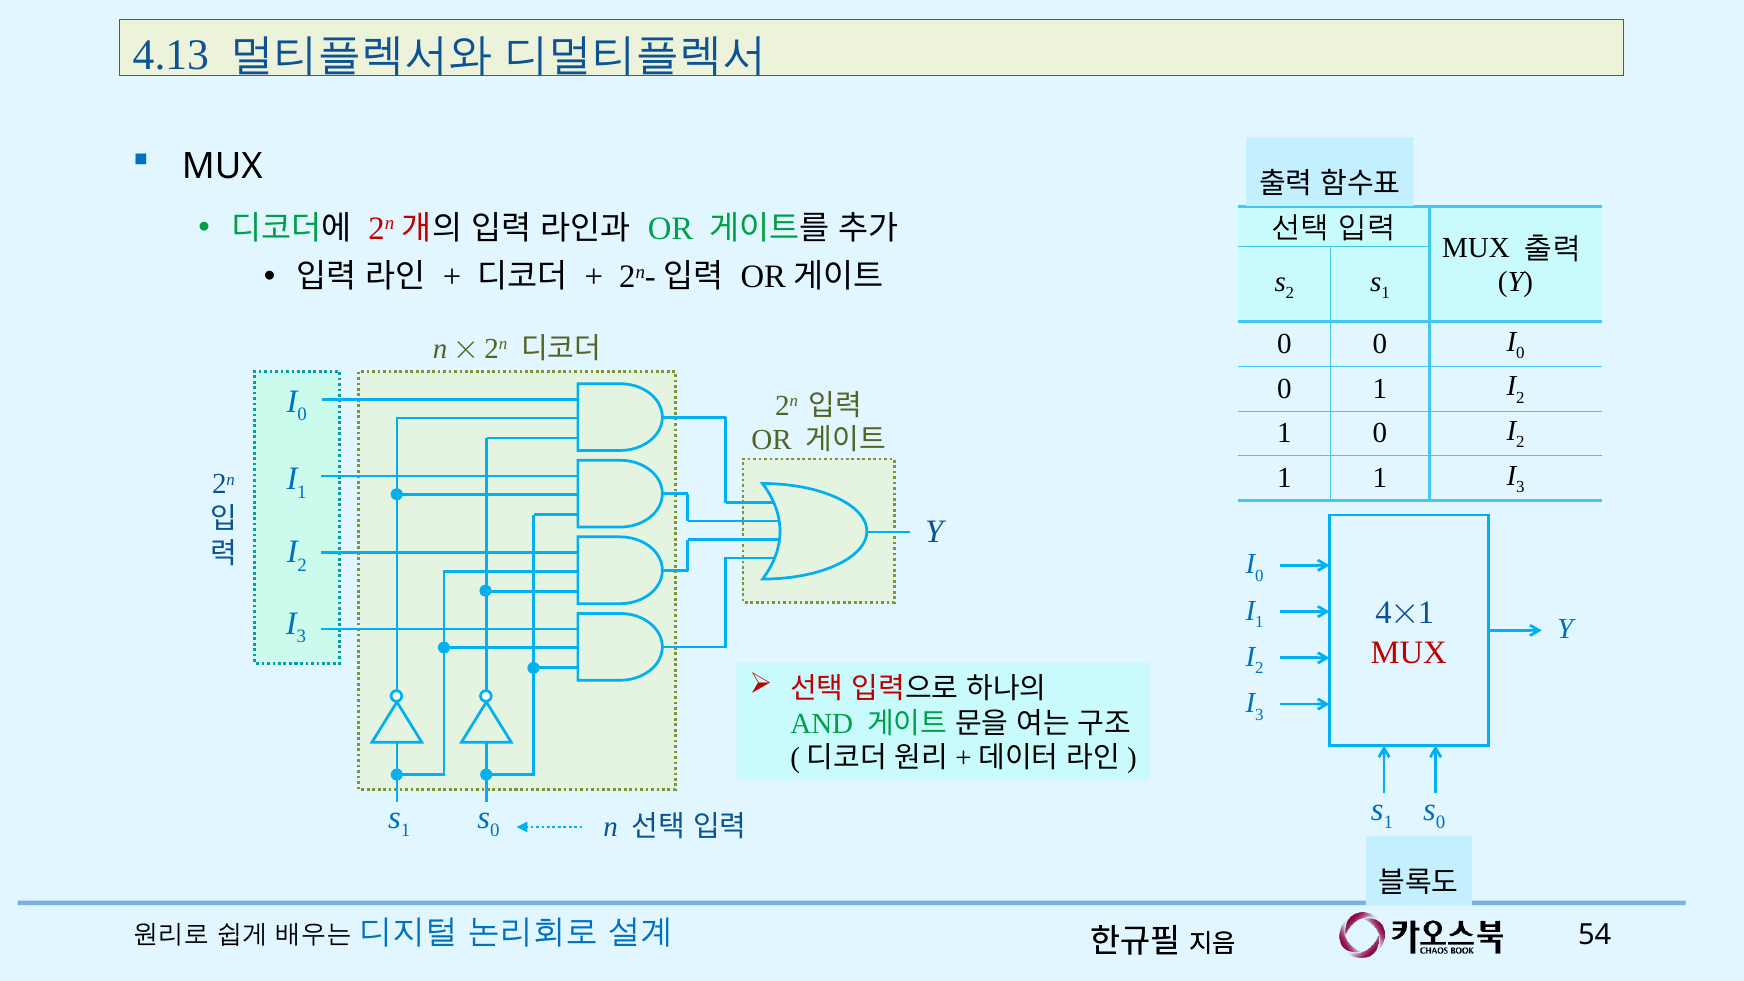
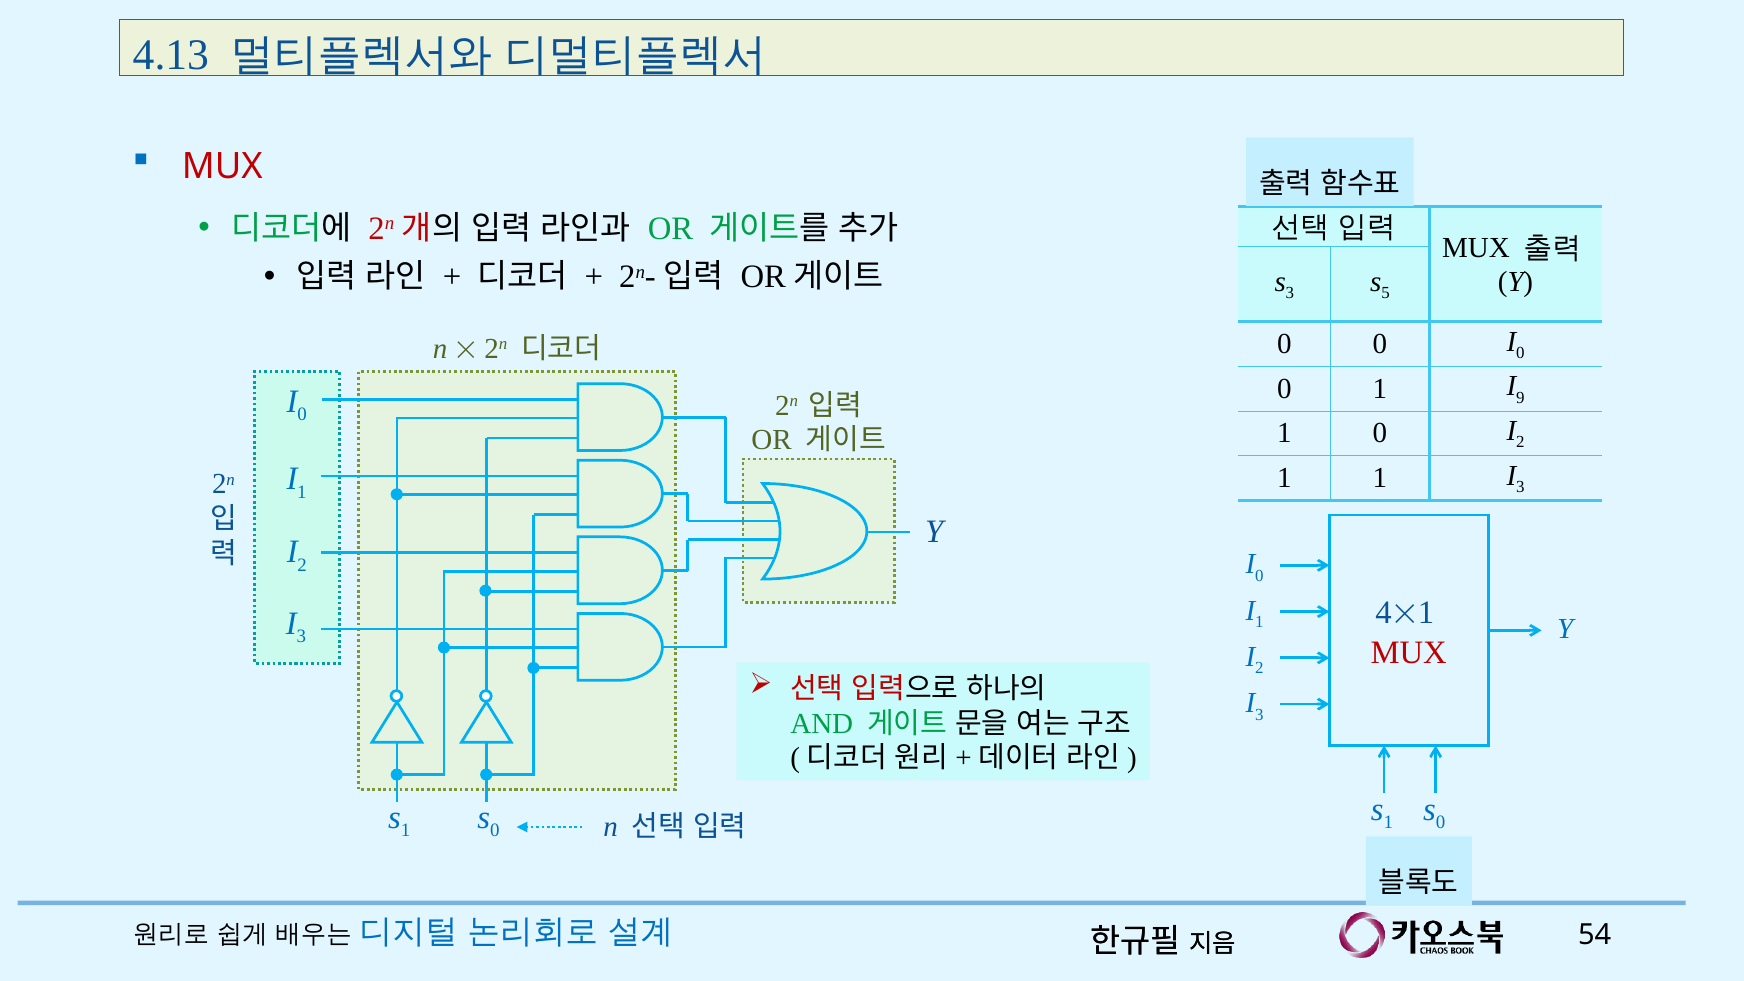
MUX at (222, 166) colour: black -> red
2 at (1290, 293): 2 -> 3
1 at (1385, 293): 1 -> 5
2 at (1520, 398): 2 -> 9
